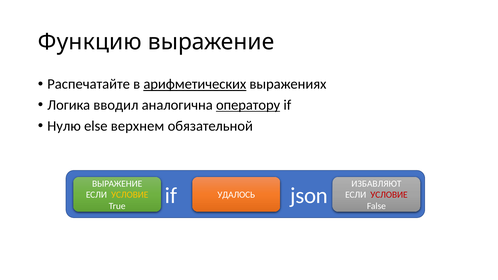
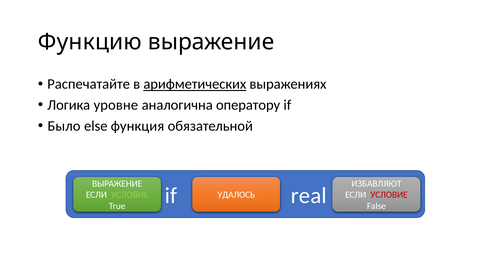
вводил: вводил -> уровне
оператору underline: present -> none
Нулю: Нулю -> Было
верхнем: верхнем -> функция
json: json -> real
УСЛОВИЕ at (130, 195) colour: yellow -> light green
